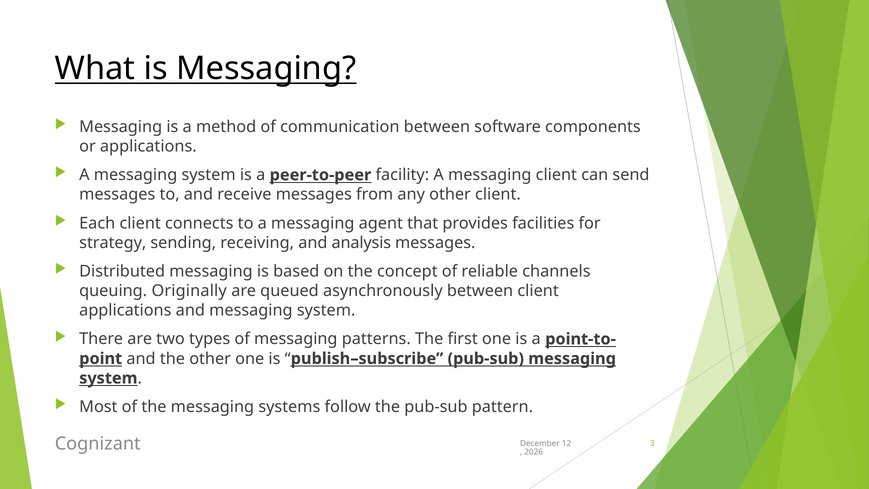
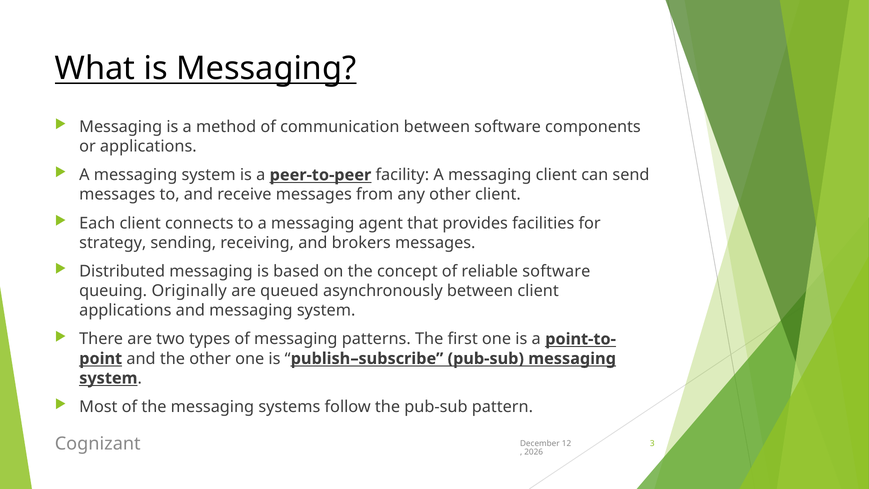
analysis: analysis -> brokers
reliable channels: channels -> software
